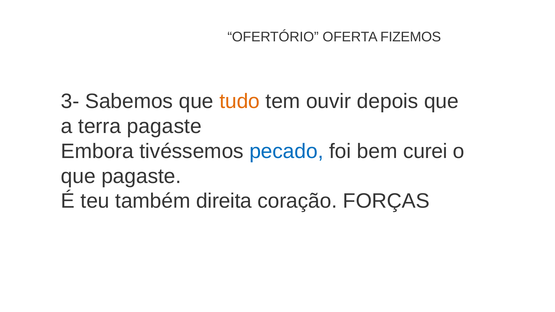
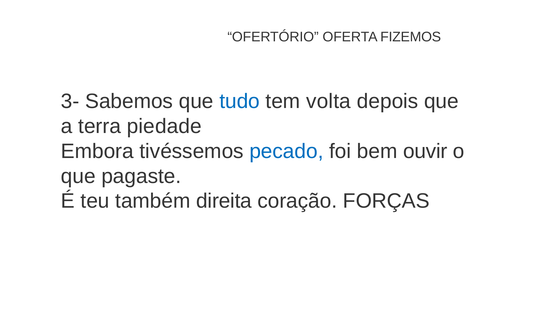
tudo colour: orange -> blue
ouvir: ouvir -> volta
terra pagaste: pagaste -> piedade
curei: curei -> ouvir
